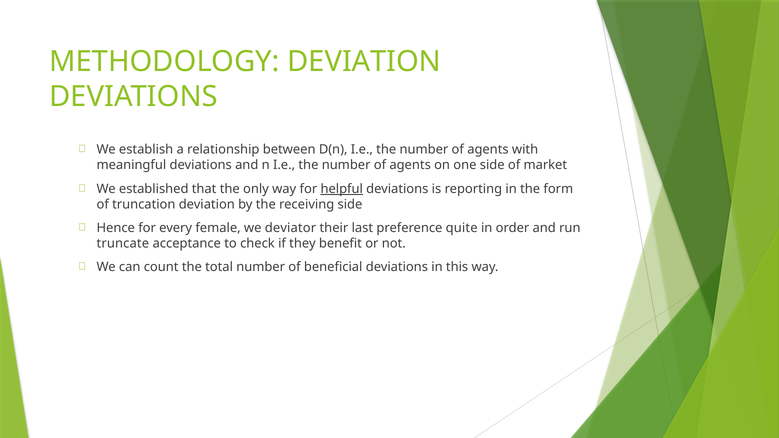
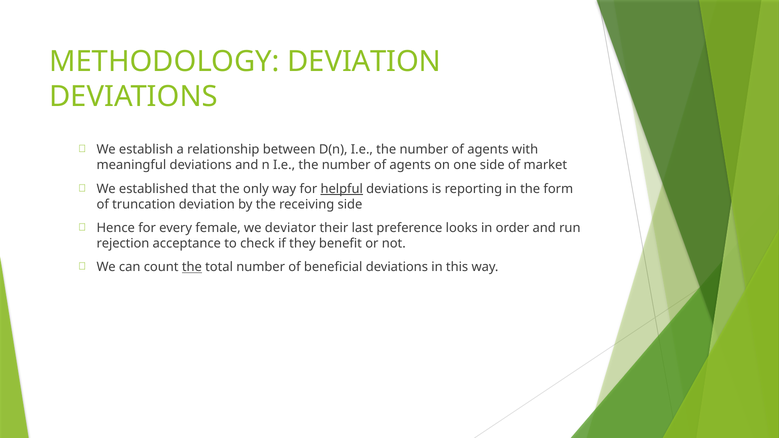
quite: quite -> looks
truncate: truncate -> rejection
the at (192, 267) underline: none -> present
